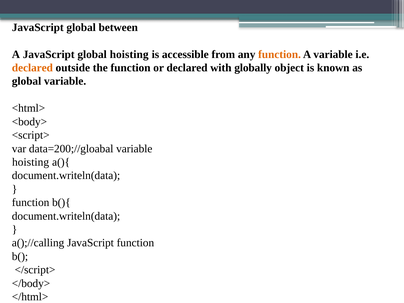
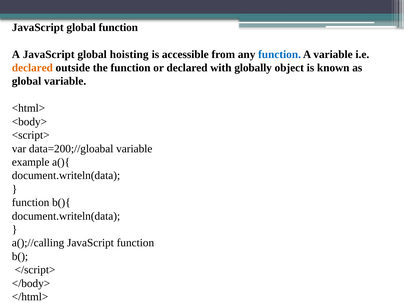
global between: between -> function
function at (280, 54) colour: orange -> blue
hoisting at (31, 162): hoisting -> example
